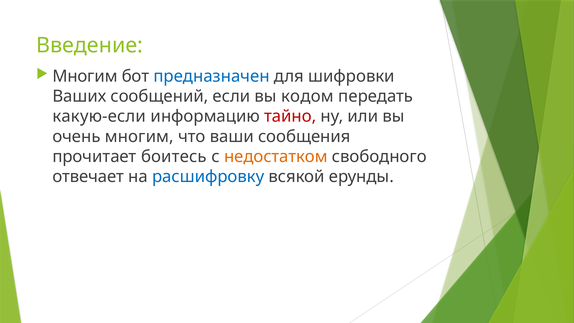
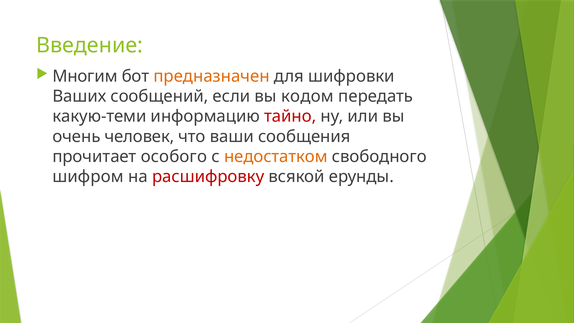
предназначен colour: blue -> orange
какую-если: какую-если -> какую-теми
очень многим: многим -> человек
боитесь: боитесь -> особого
отвечает: отвечает -> шифром
расшифровку colour: blue -> red
